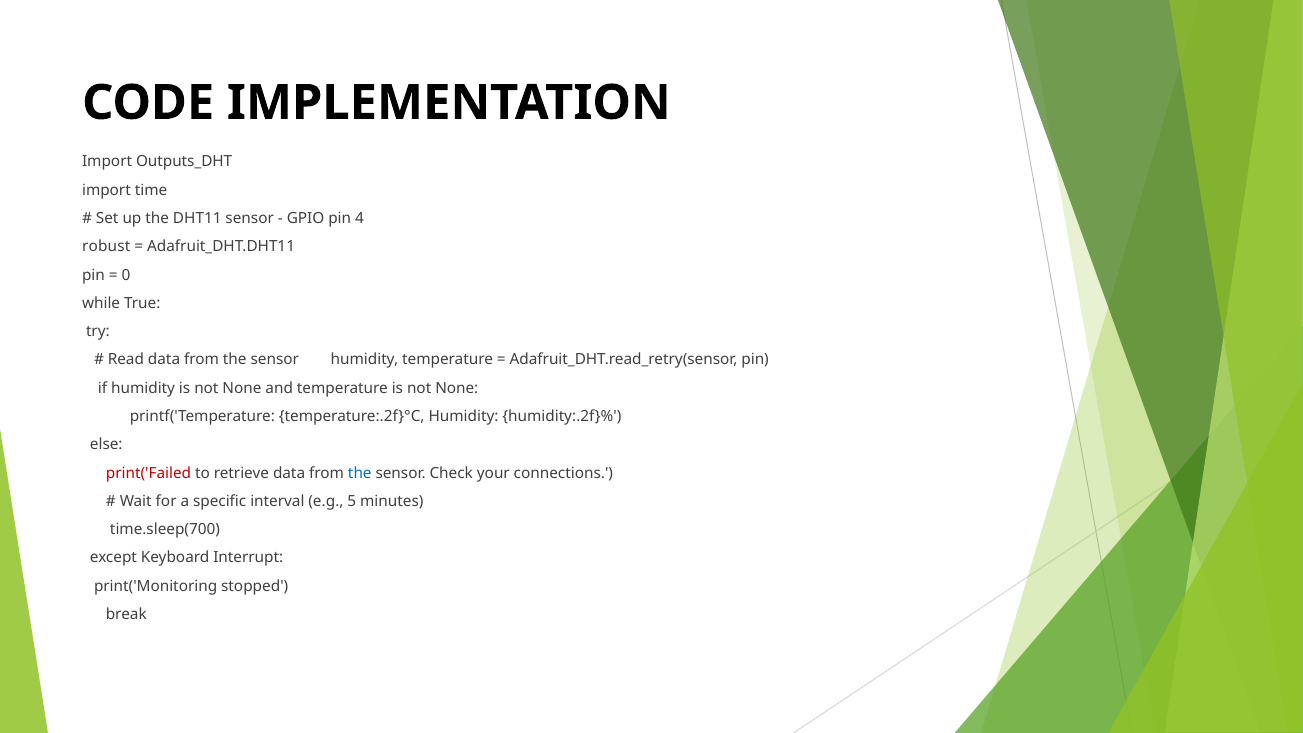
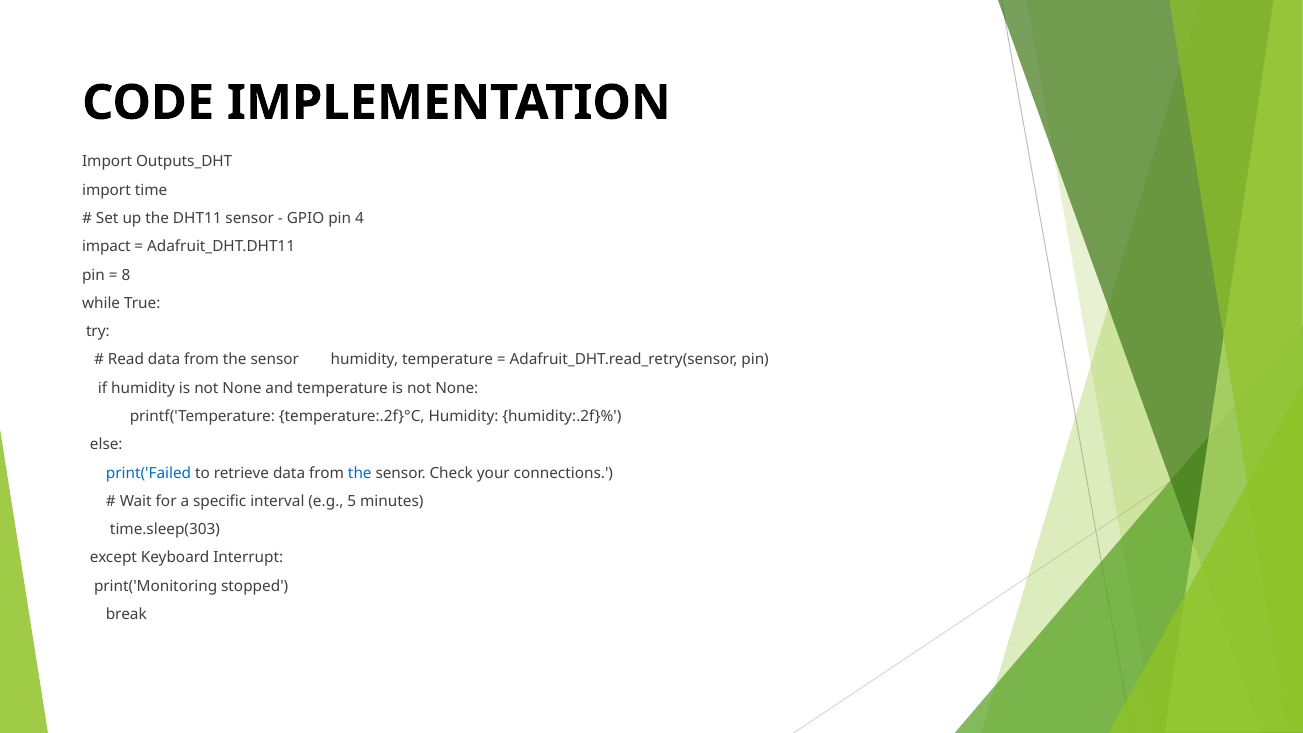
robust: robust -> impact
0: 0 -> 8
print('Failed colour: red -> blue
time.sleep(700: time.sleep(700 -> time.sleep(303
